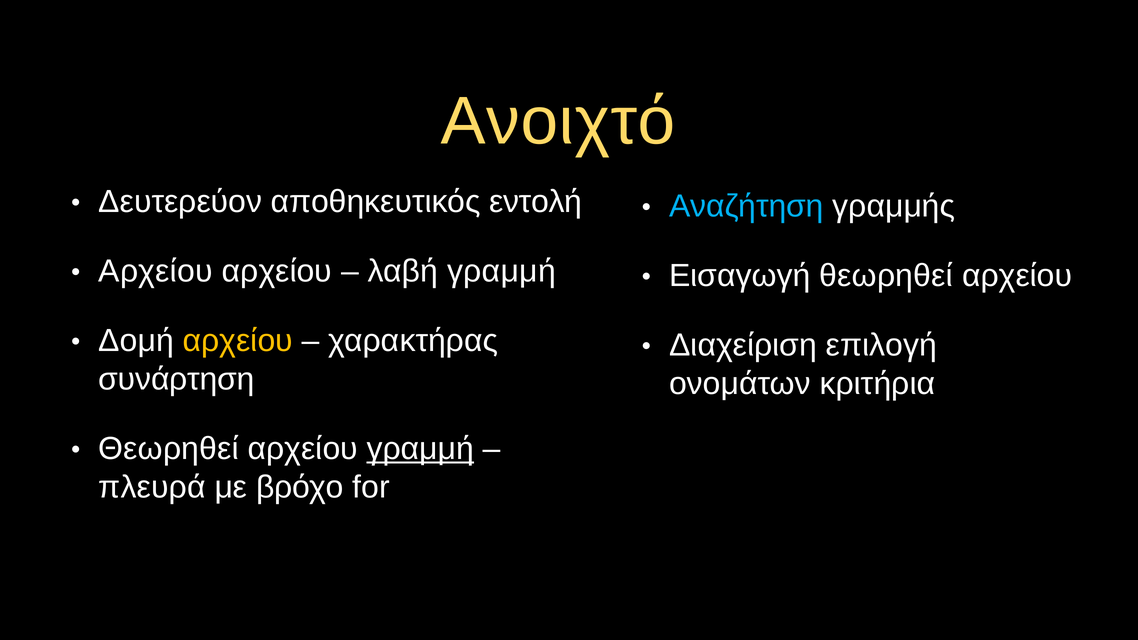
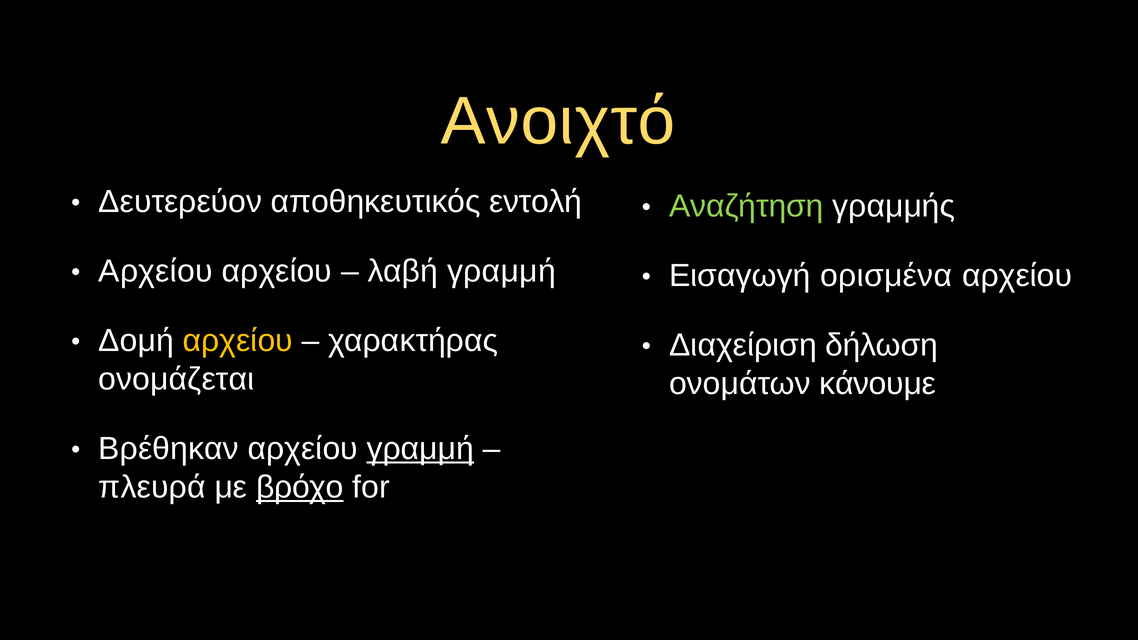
Αναζήτηση colour: light blue -> light green
Εισαγωγή θεωρηθεί: θεωρηθεί -> ορισμένα
επιλογή: επιλογή -> δήλωση
συνάρτηση: συνάρτηση -> ονομάζεται
κριτήρια: κριτήρια -> κάνουμε
Θεωρηθεί at (169, 449): Θεωρηθεί -> Βρέθηκαν
βρόχο underline: none -> present
